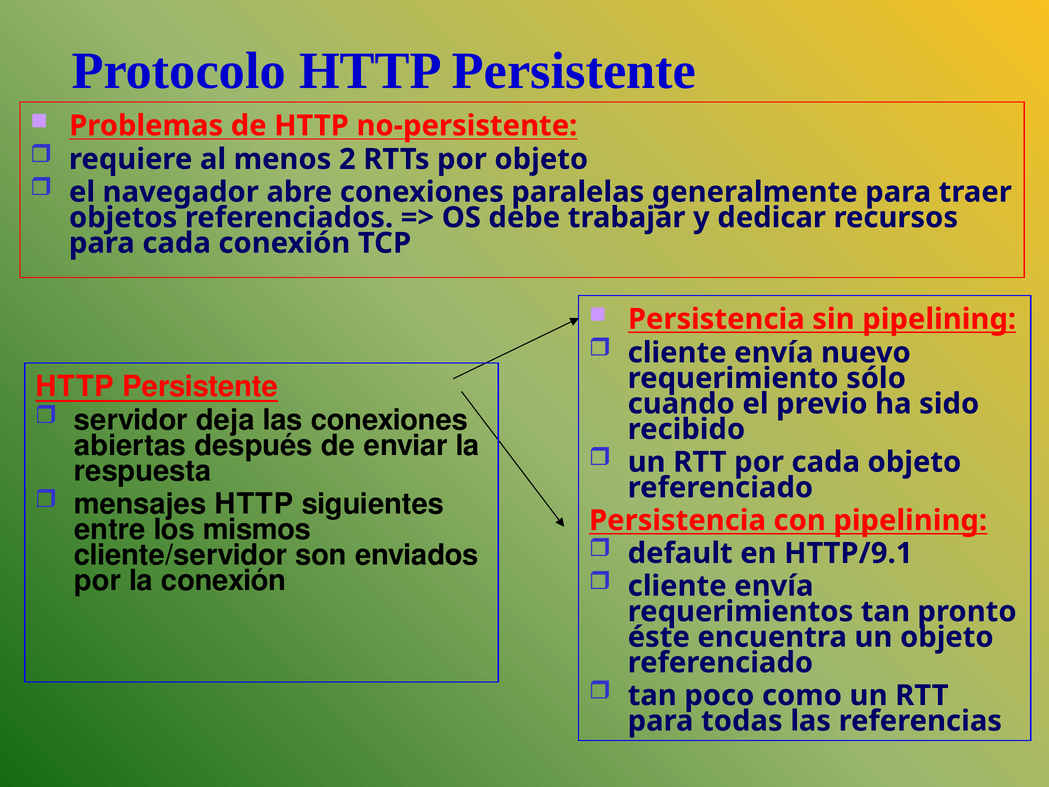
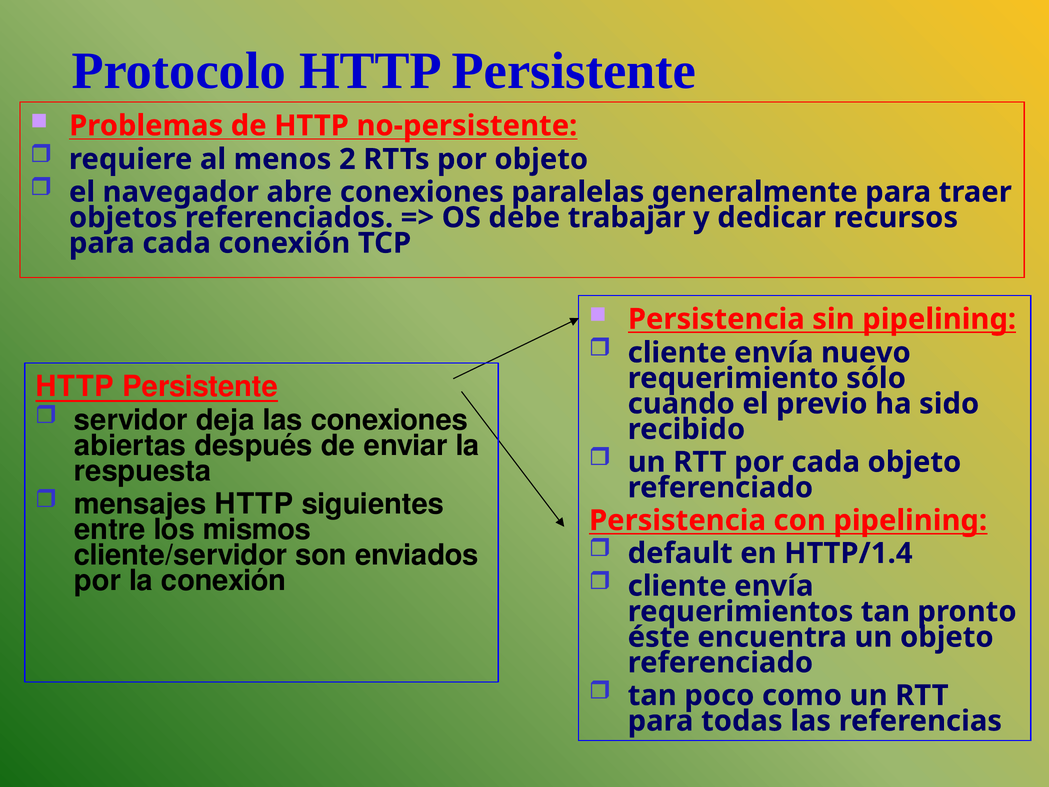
HTTP/9.1: HTTP/9.1 -> HTTP/1.4
